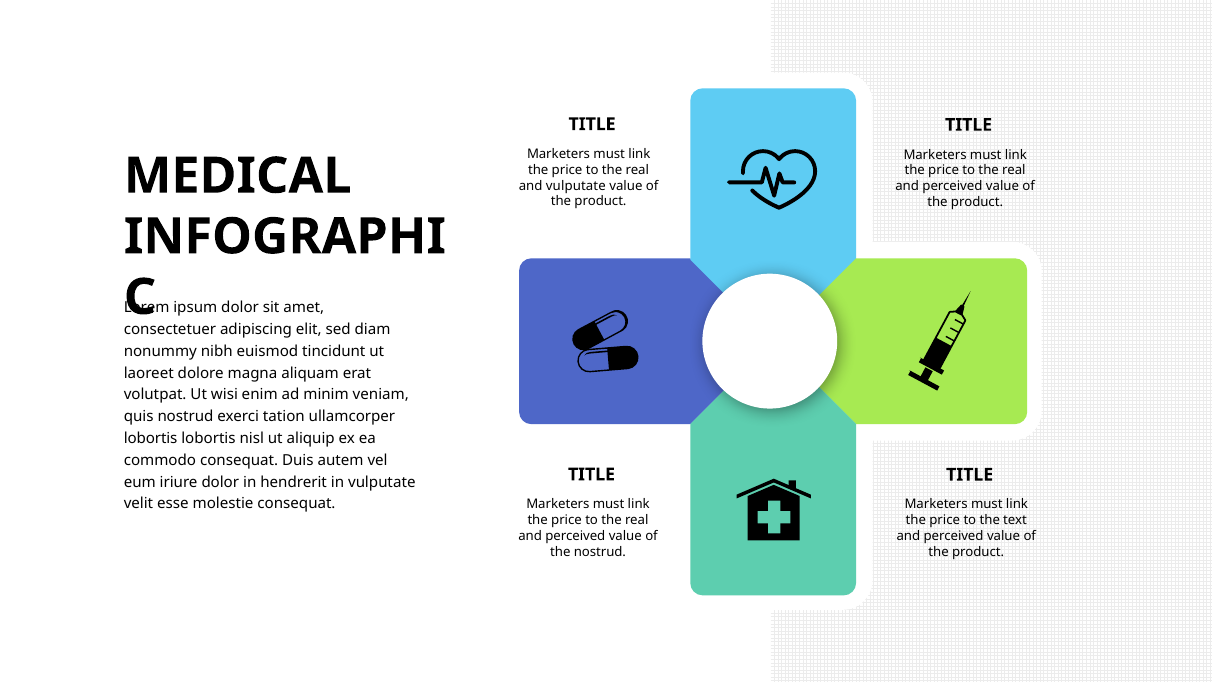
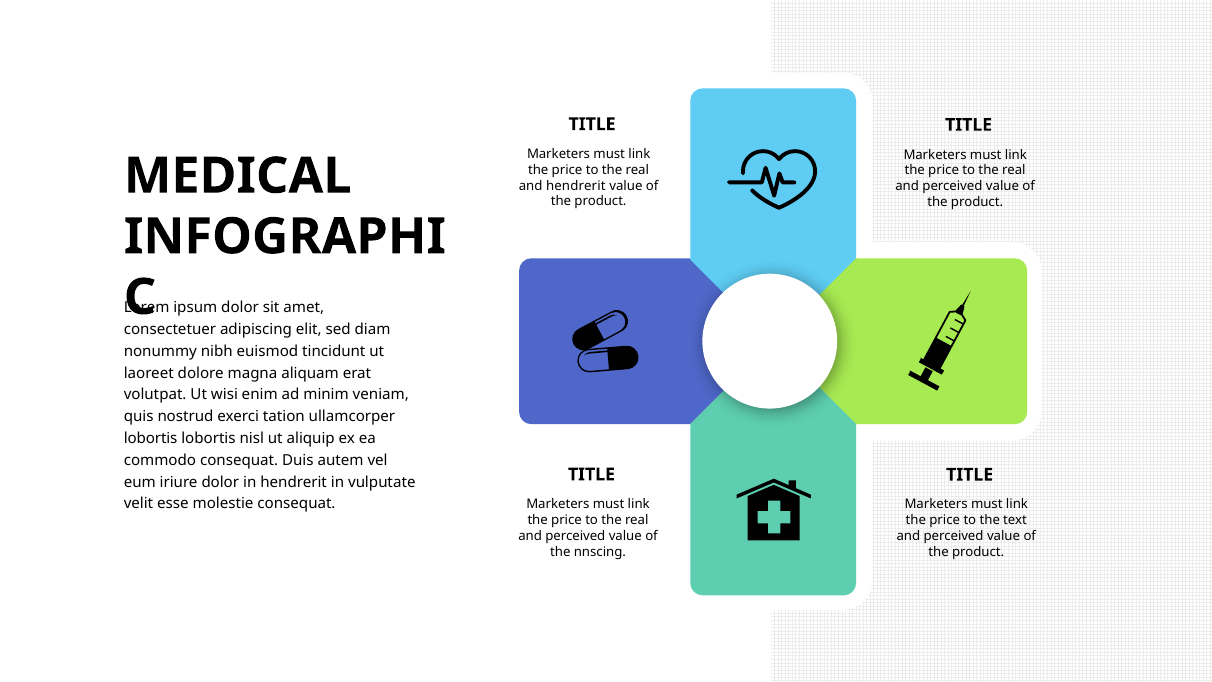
and vulputate: vulputate -> hendrerit
the nostrud: nostrud -> nnscing
